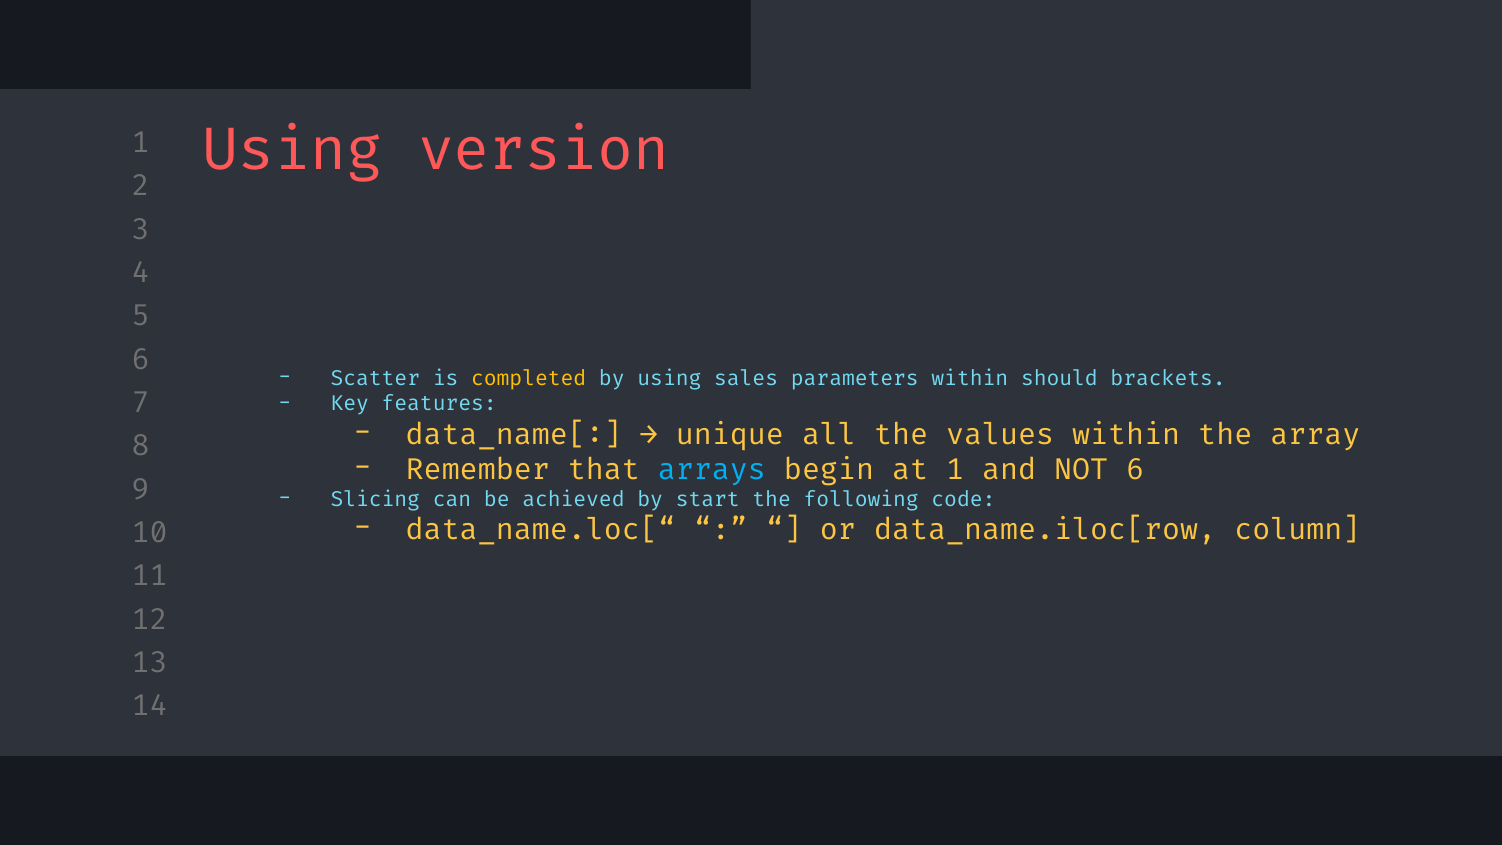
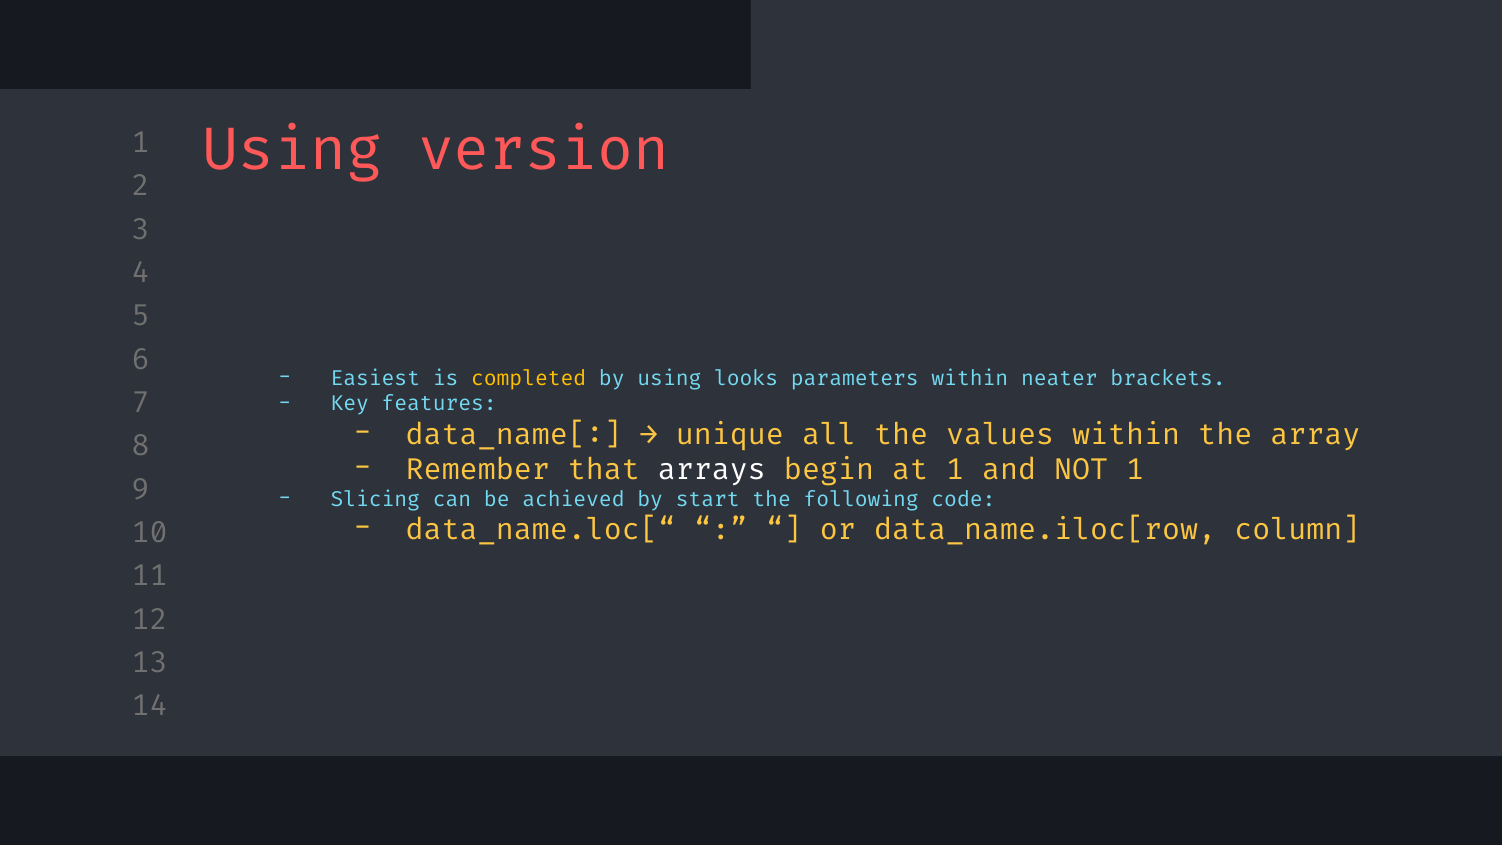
Scatter: Scatter -> Easiest
sales: sales -> looks
should: should -> neater
arrays colour: light blue -> white
NOT 6: 6 -> 1
